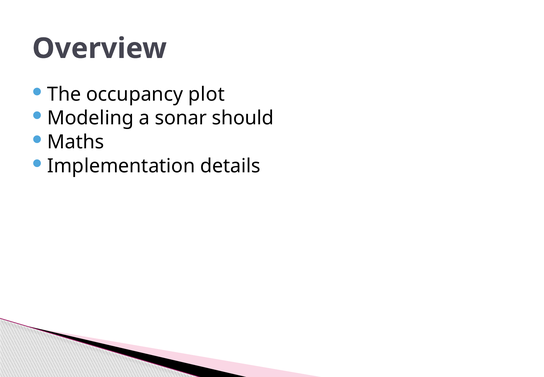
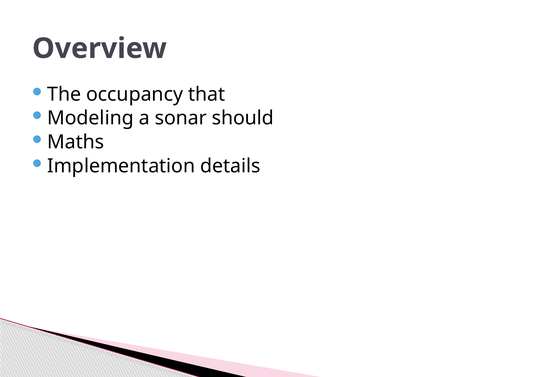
plot: plot -> that
